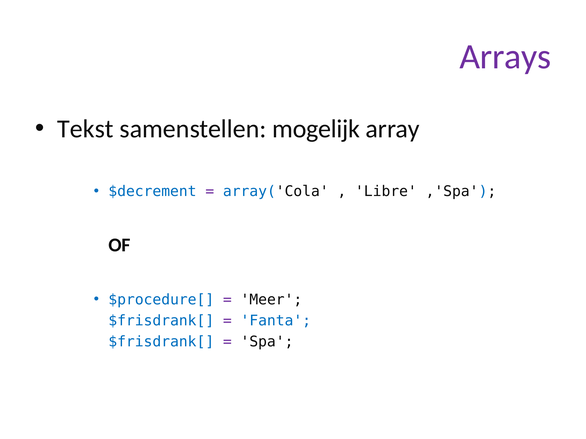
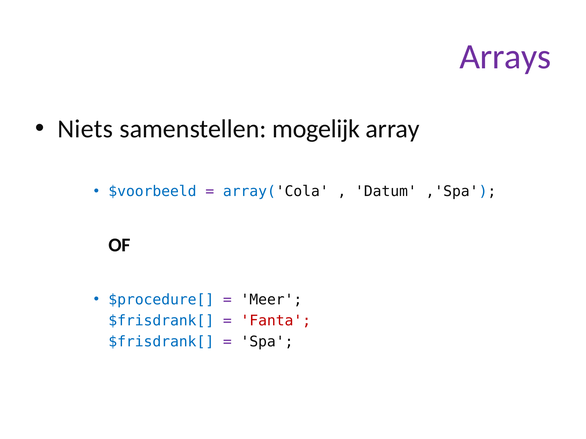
Tekst: Tekst -> Niets
$decrement: $decrement -> $voorbeeld
Libre: Libre -> Datum
Fanta colour: blue -> red
